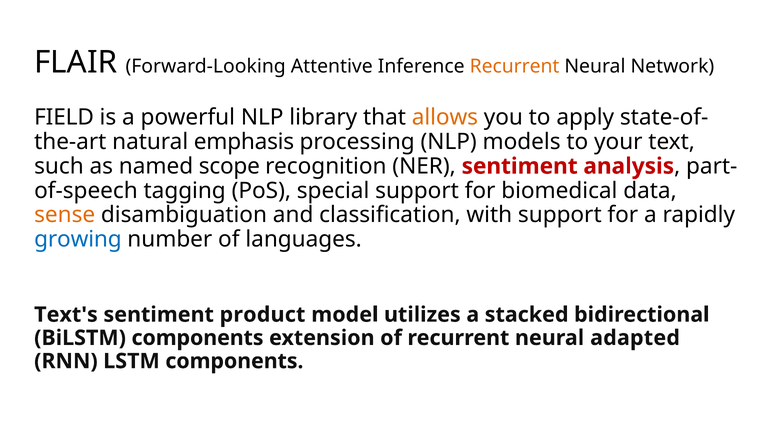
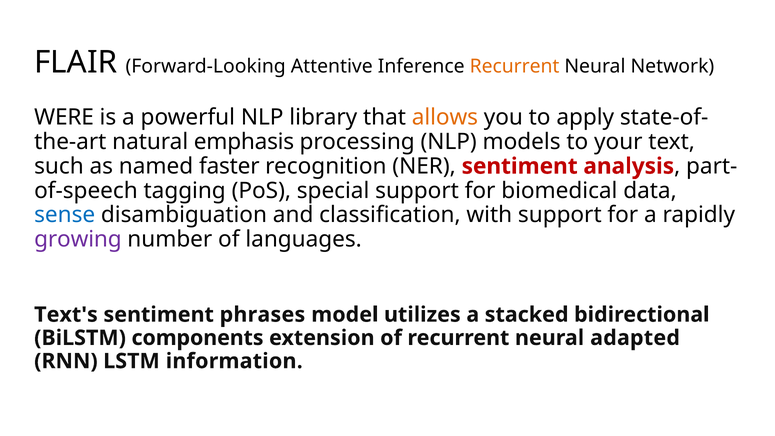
FIELD: FIELD -> WERE
scope: scope -> faster
sense colour: orange -> blue
growing colour: blue -> purple
product: product -> phrases
LSTM components: components -> information
